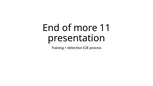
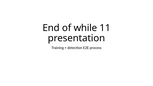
more: more -> while
